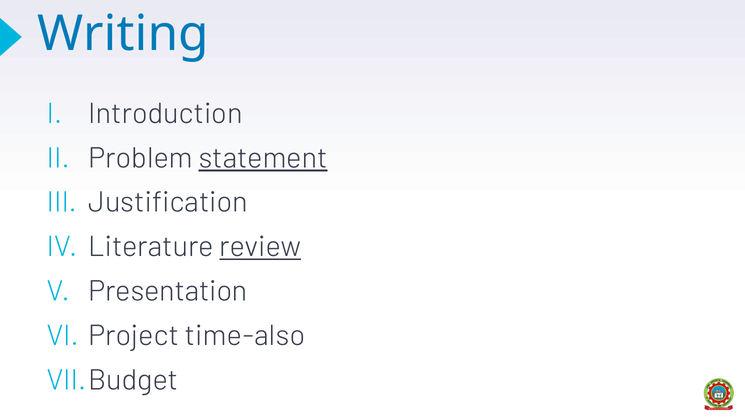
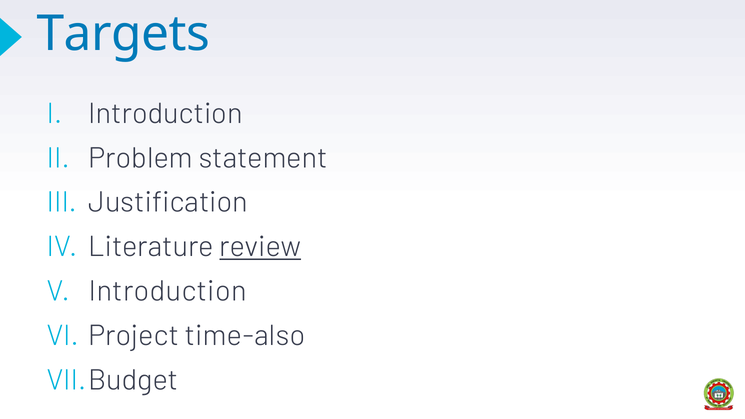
Writing: Writing -> Targets
statement underline: present -> none
Presentation at (168, 291): Presentation -> Introduction
